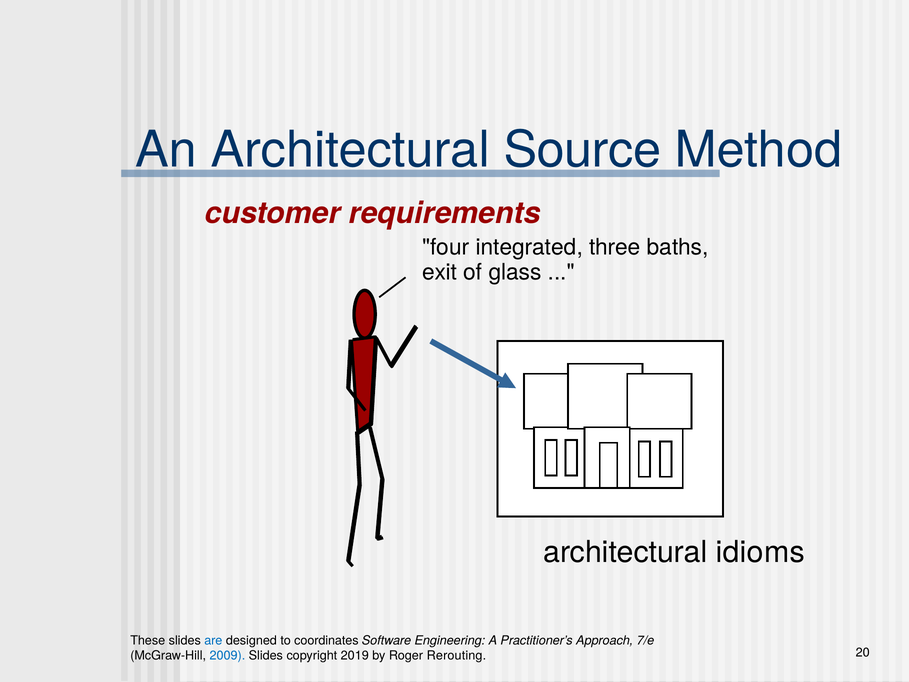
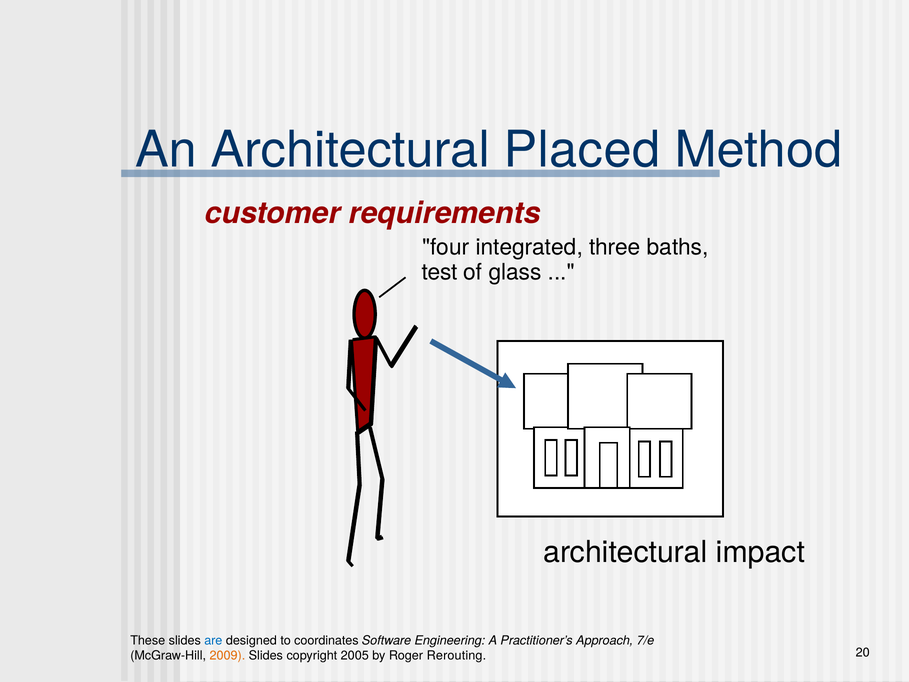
Source: Source -> Placed
exit: exit -> test
idioms: idioms -> impact
2009 colour: blue -> orange
2019: 2019 -> 2005
